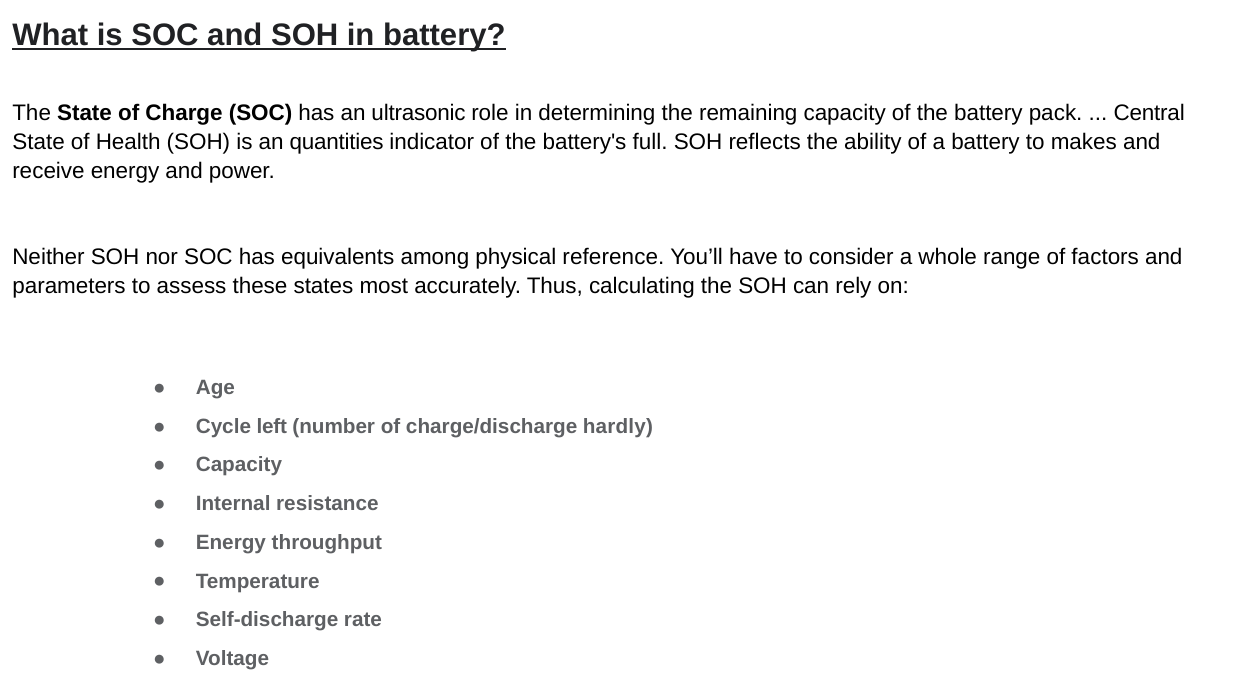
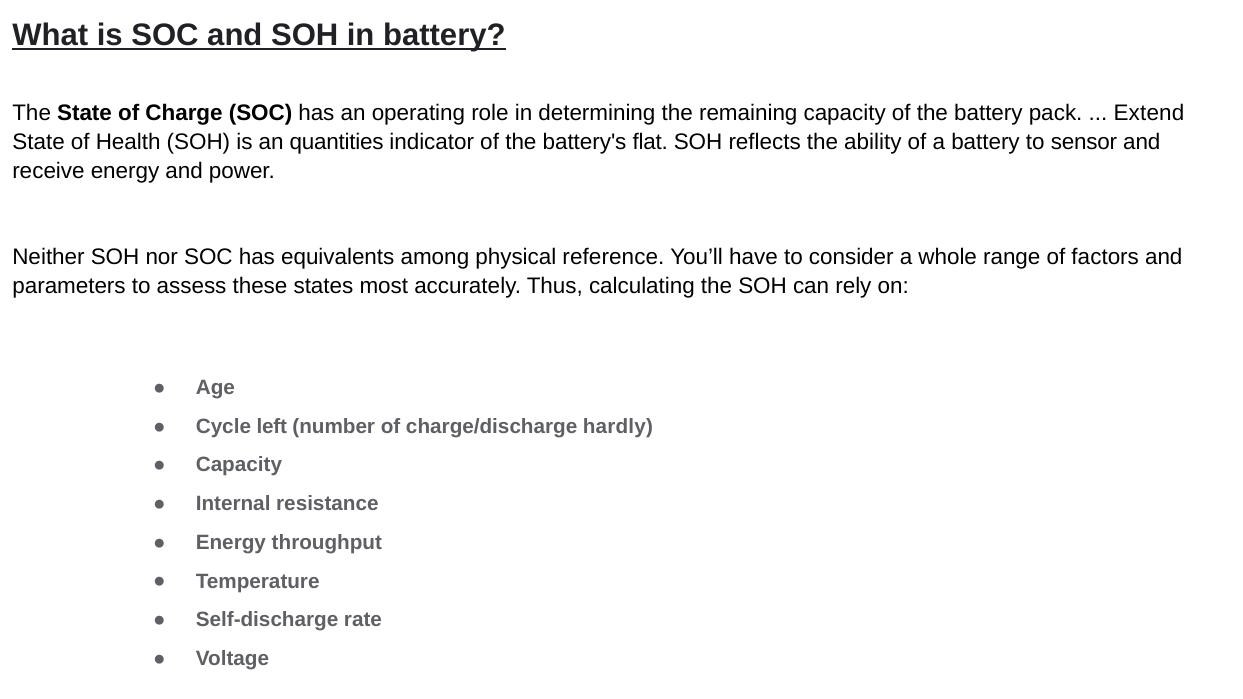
ultrasonic: ultrasonic -> operating
Central: Central -> Extend
full: full -> flat
makes: makes -> sensor
